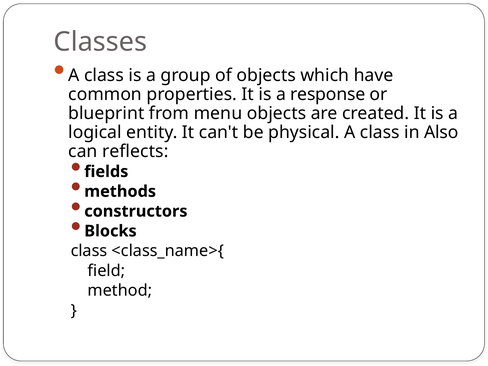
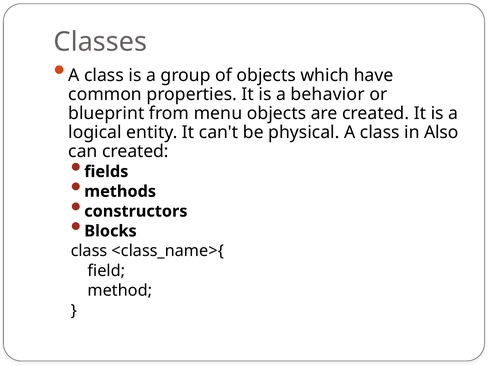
response: response -> behavior
can reflects: reflects -> created
